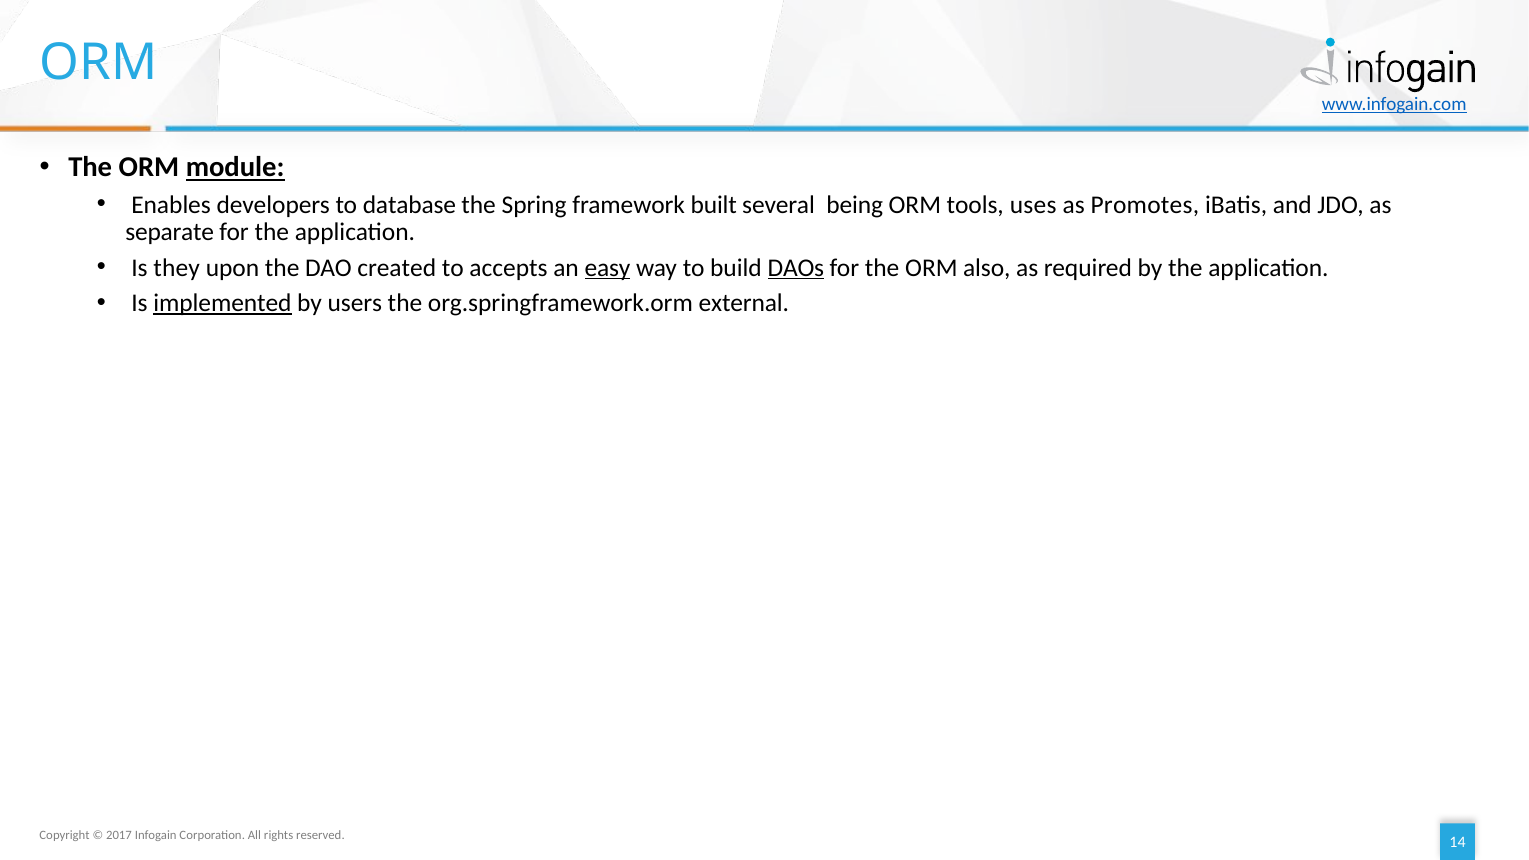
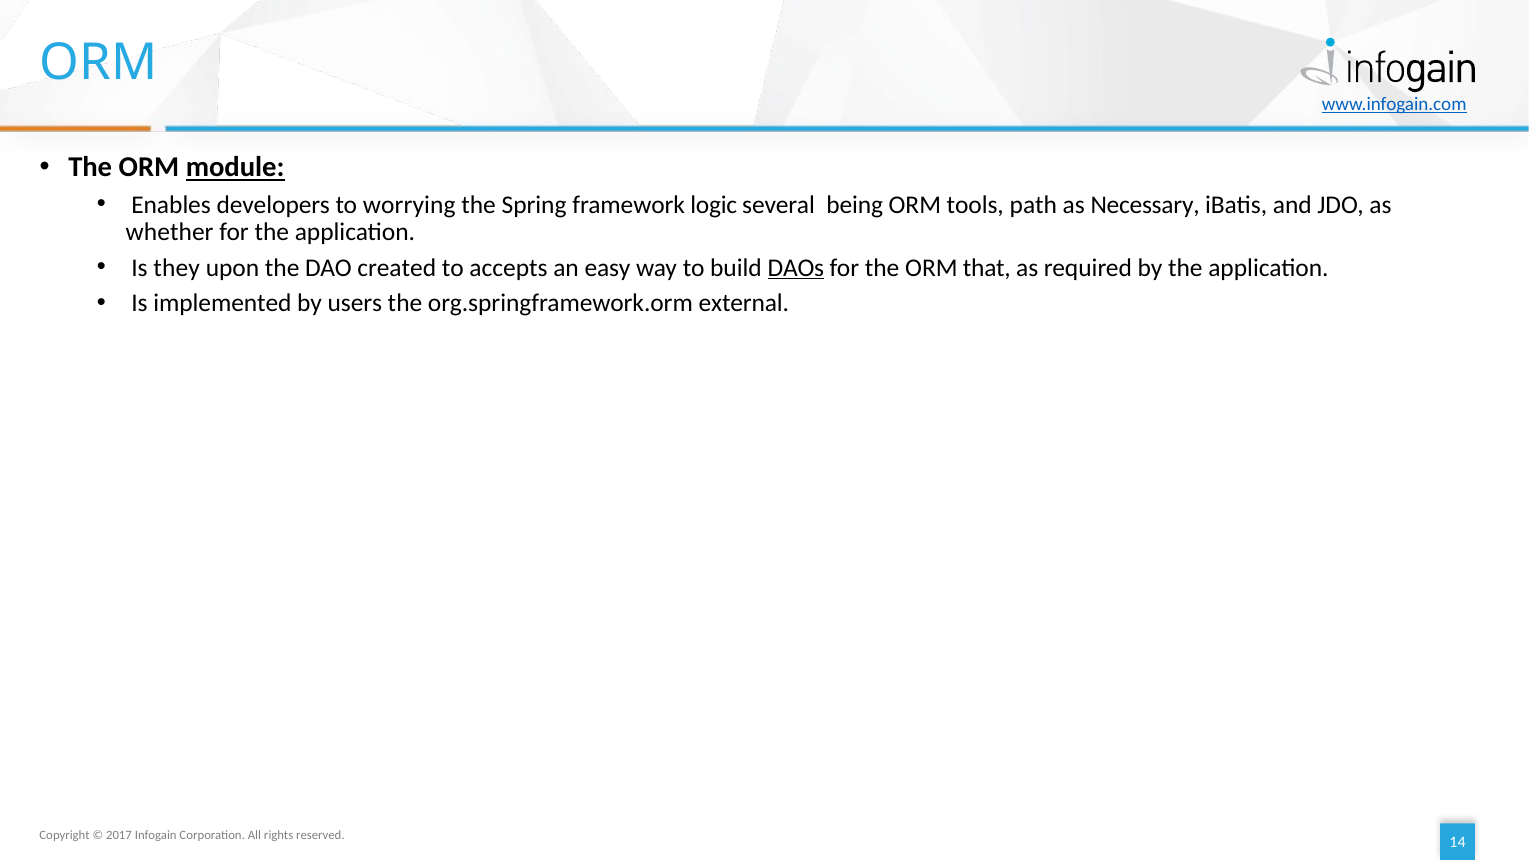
database: database -> worrying
built: built -> logic
uses: uses -> path
Promotes: Promotes -> Necessary
separate: separate -> whether
easy underline: present -> none
also: also -> that
implemented underline: present -> none
